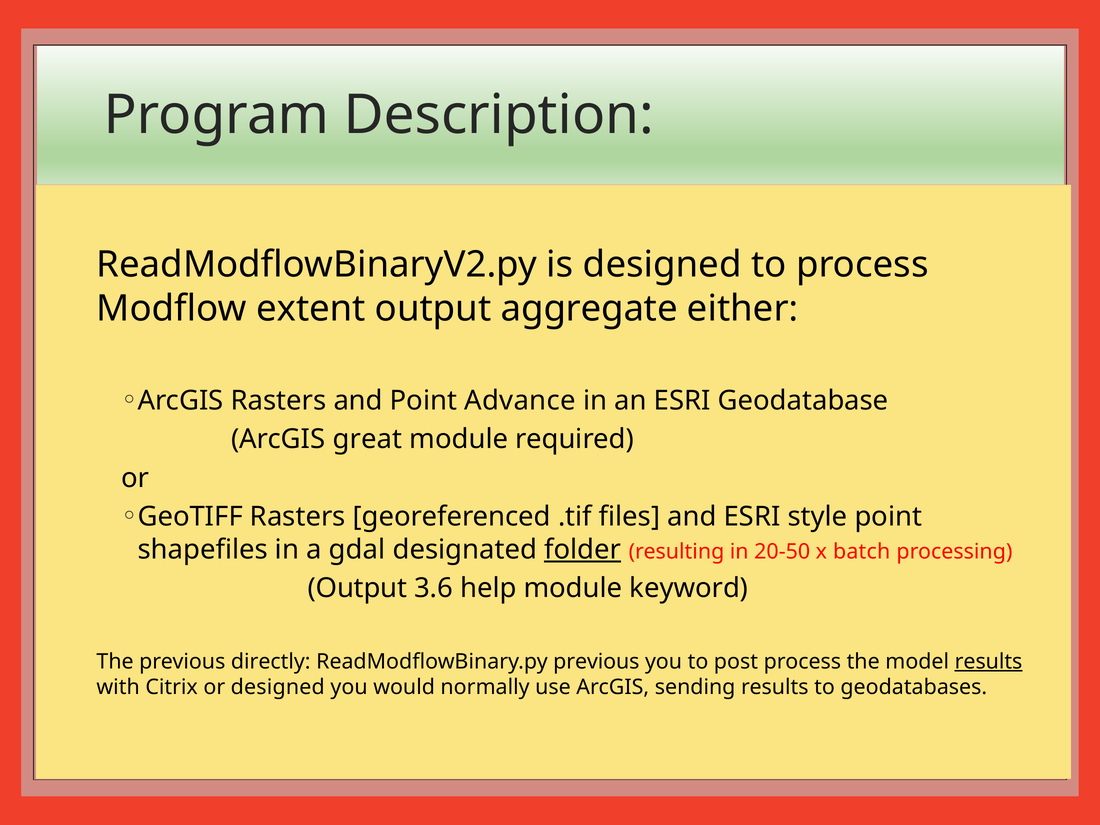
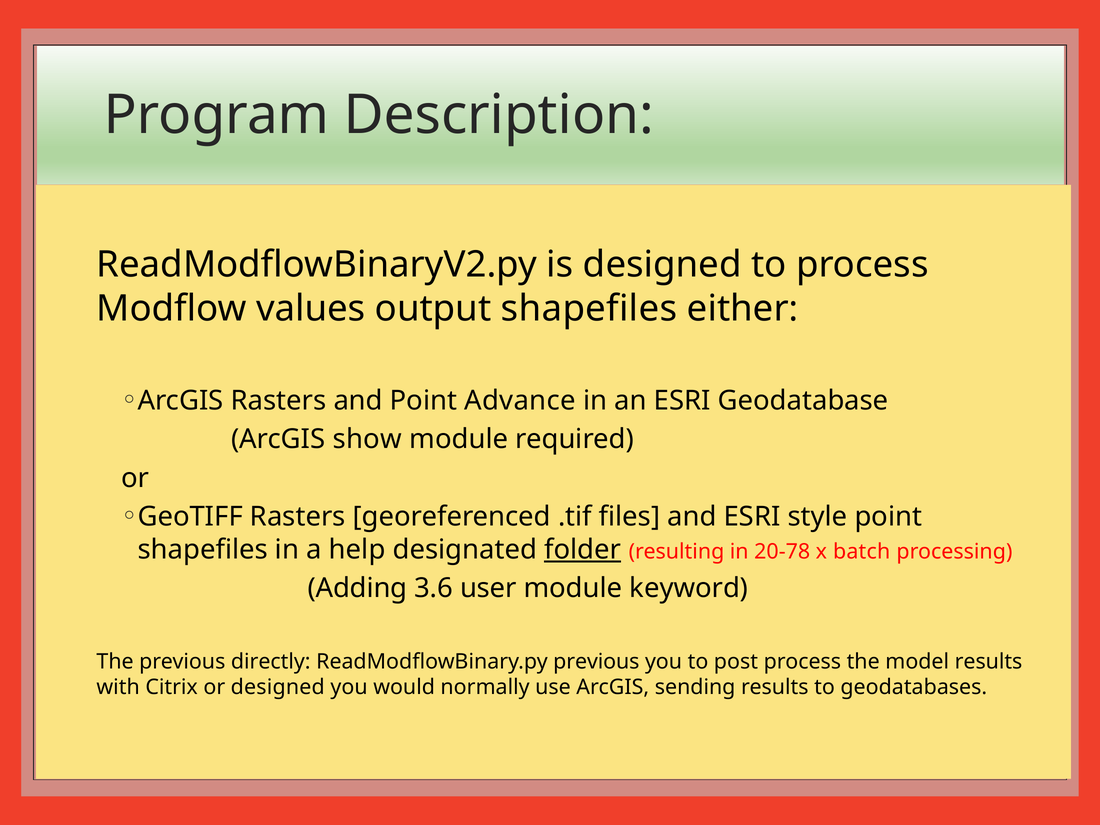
extent: extent -> values
output aggregate: aggregate -> shapefiles
great: great -> show
gdal: gdal -> help
20-50: 20-50 -> 20-78
Output at (357, 588): Output -> Adding
help: help -> user
results at (989, 662) underline: present -> none
